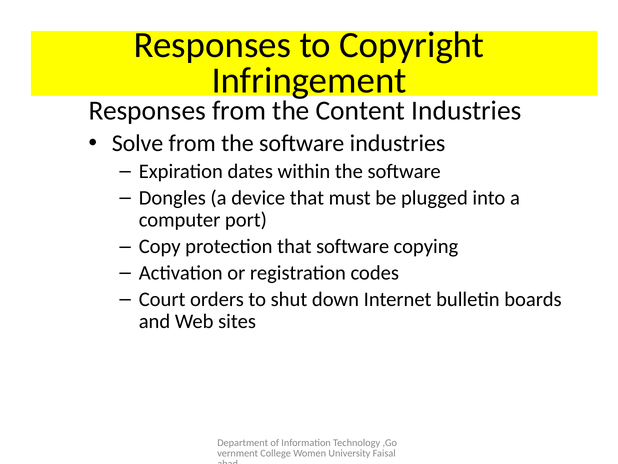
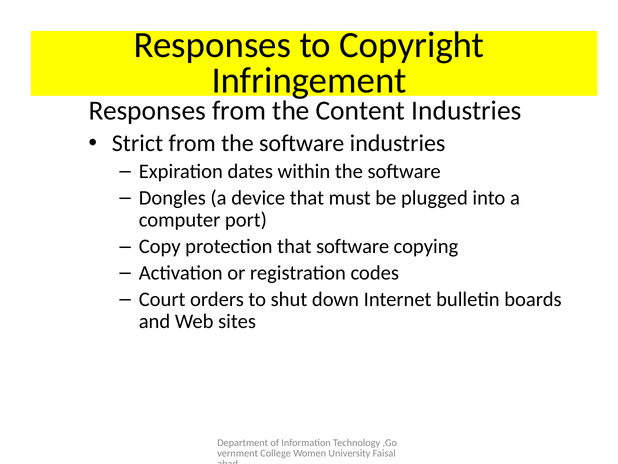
Solve: Solve -> Strict
